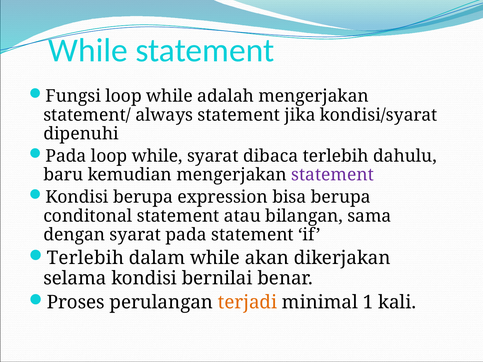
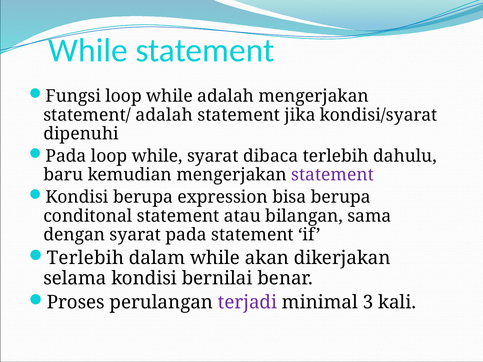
statement/ always: always -> adalah
terjadi colour: orange -> purple
1: 1 -> 3
